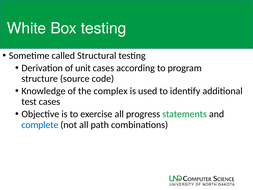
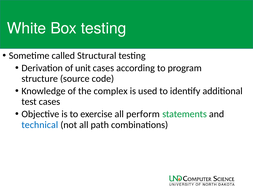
progress: progress -> perform
complete: complete -> technical
